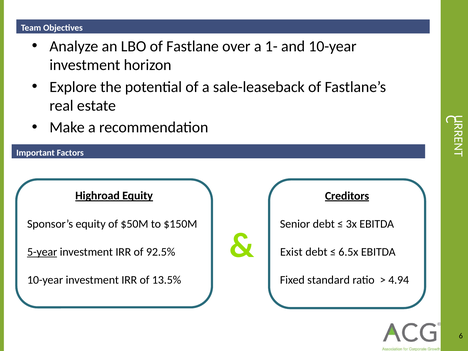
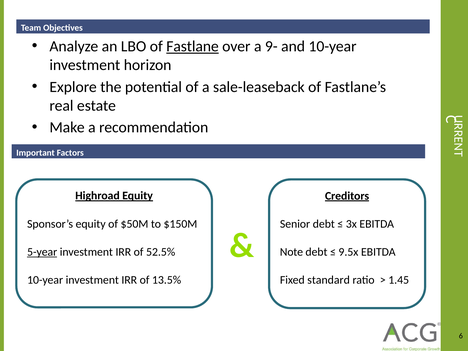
Fastlane underline: none -> present
1-: 1- -> 9-
92.5%: 92.5% -> 52.5%
Exist: Exist -> Note
6.5x: 6.5x -> 9.5x
4.94: 4.94 -> 1.45
